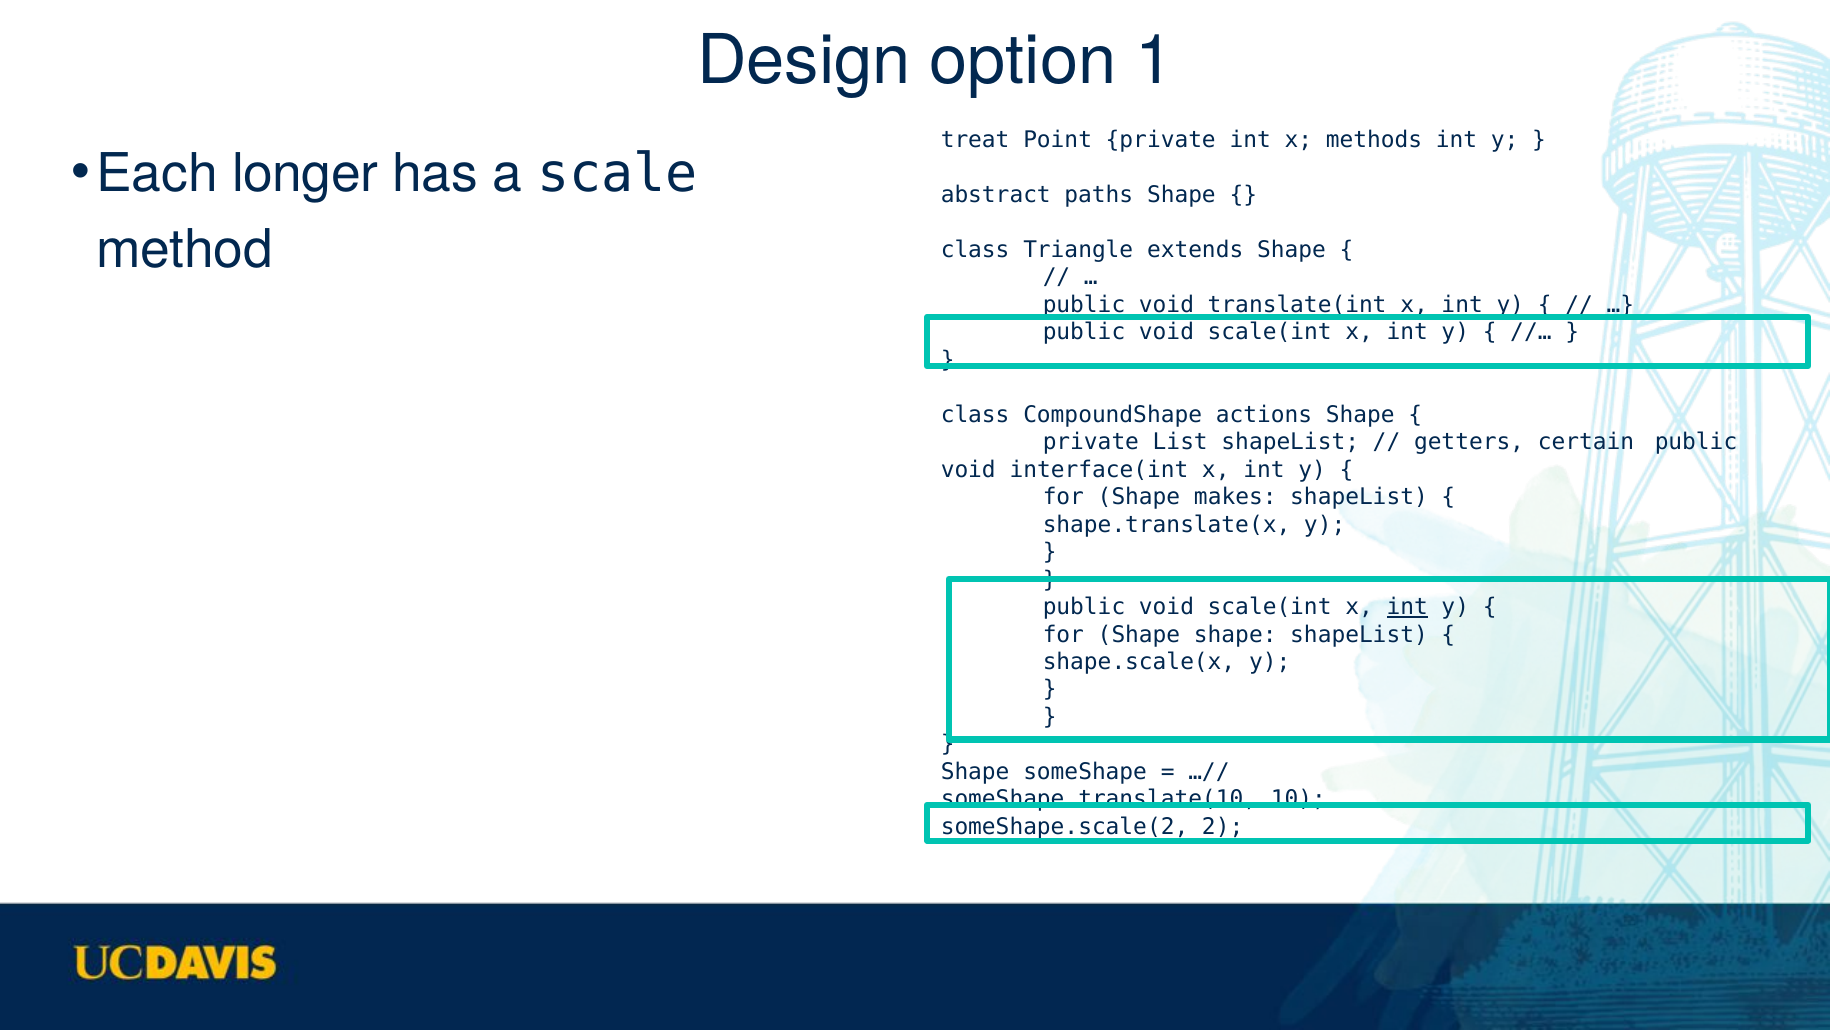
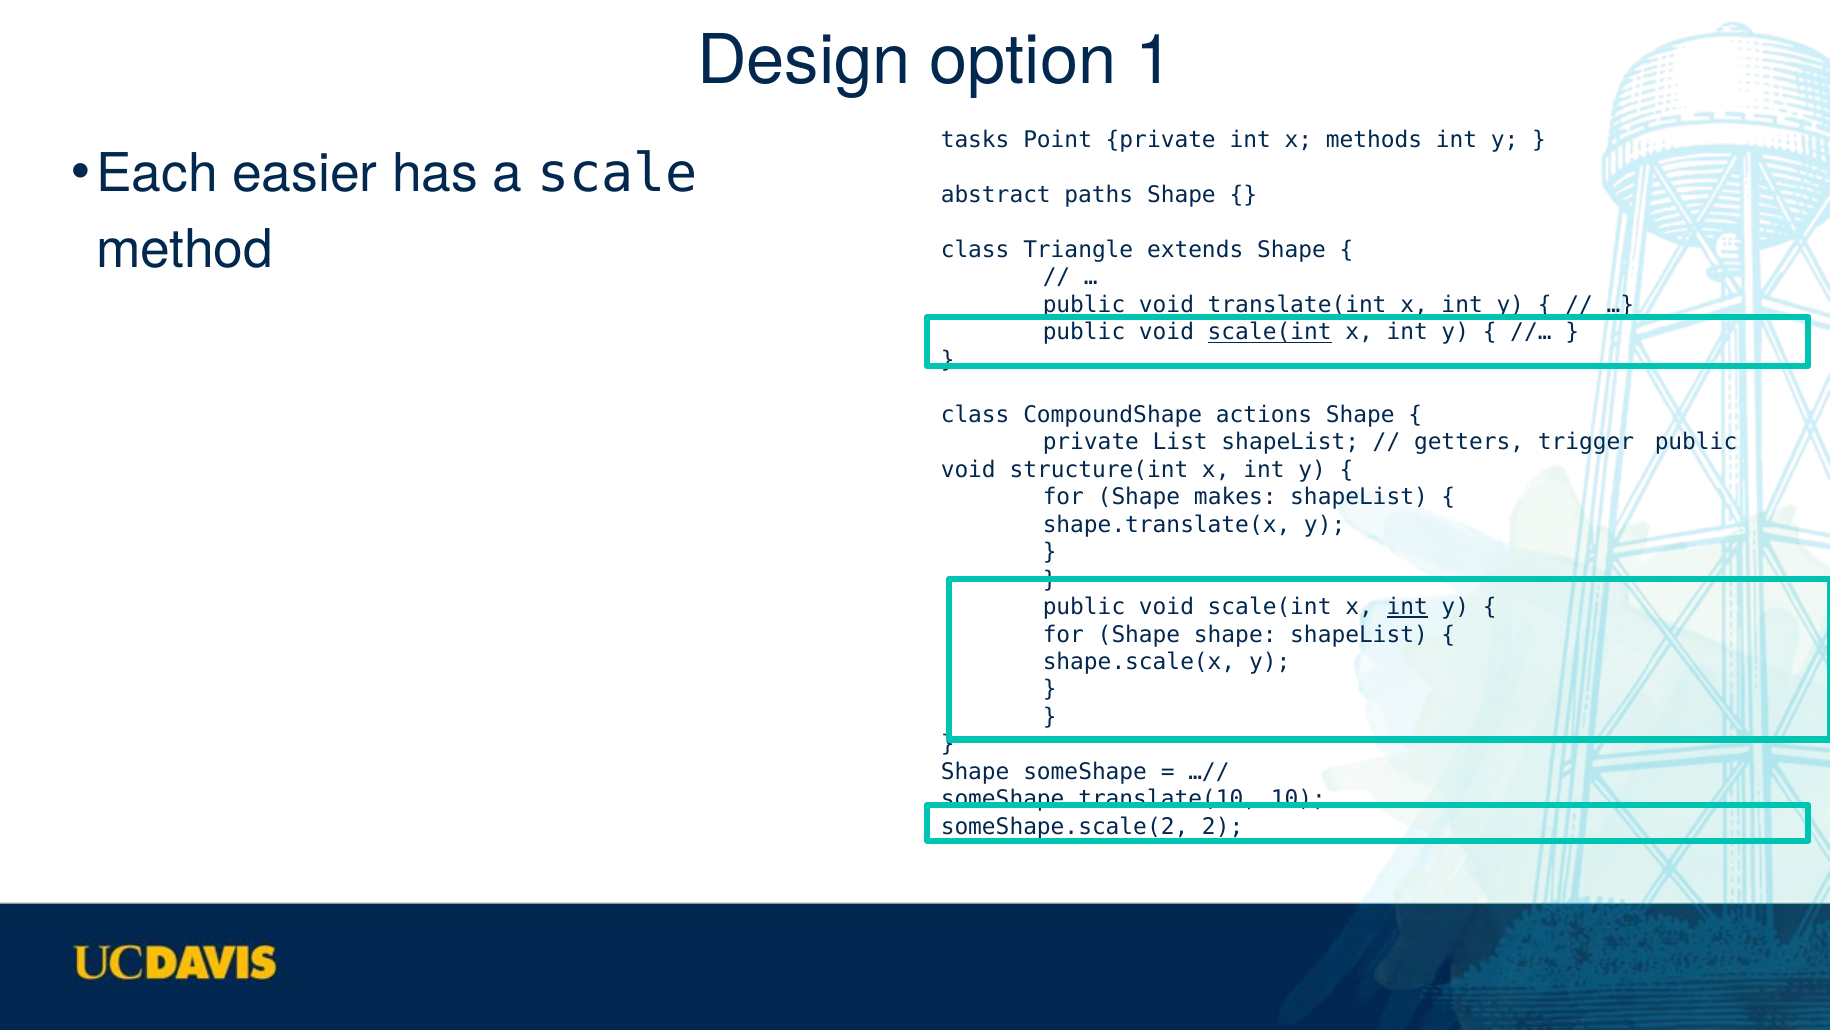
treat: treat -> tasks
longer: longer -> easier
scale(int at (1270, 332) underline: none -> present
certain: certain -> trigger
interface(int: interface(int -> structure(int
